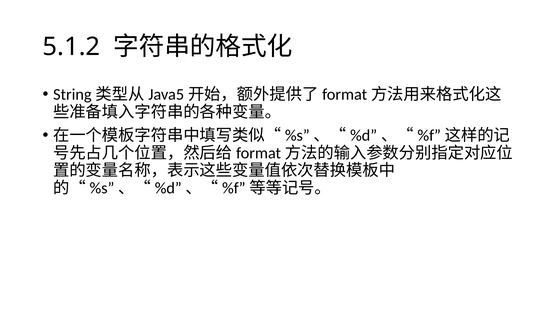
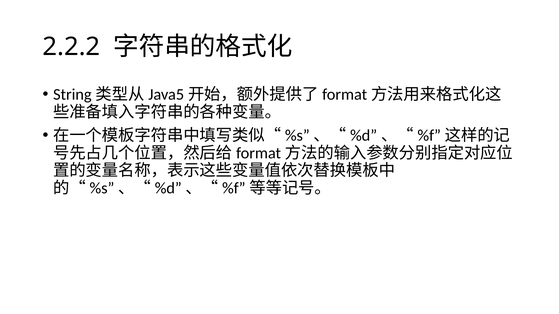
5.1.2: 5.1.2 -> 2.2.2
